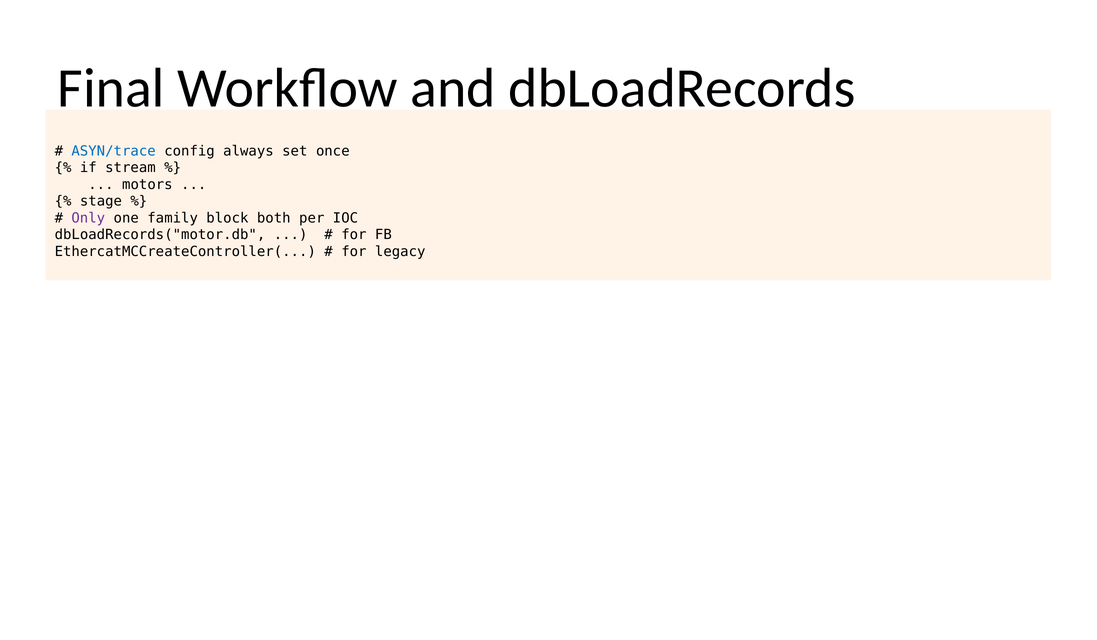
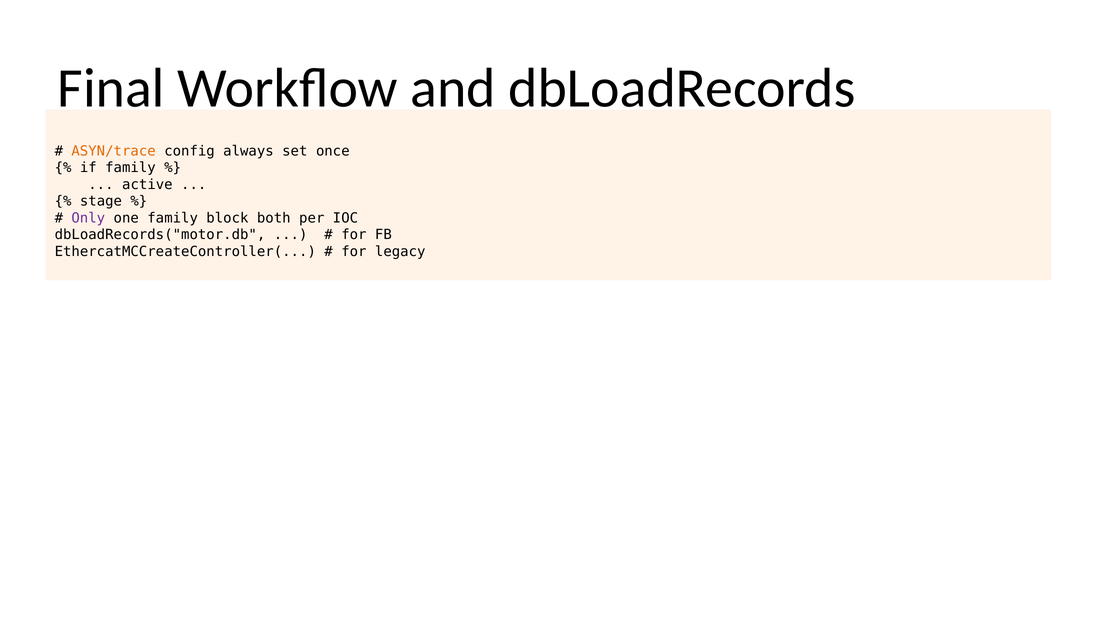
ASYN/trace colour: blue -> orange
if stream: stream -> family
motors: motors -> active
